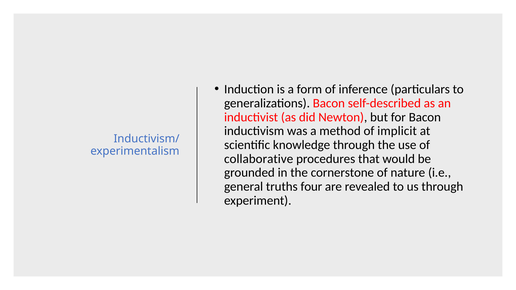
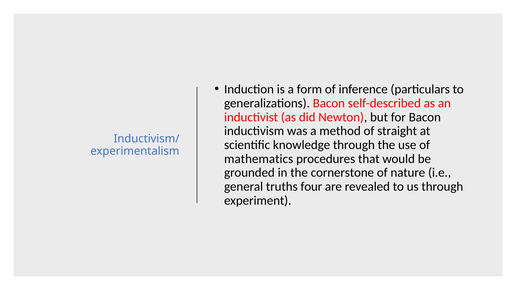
implicit: implicit -> straight
collaborative: collaborative -> mathematics
